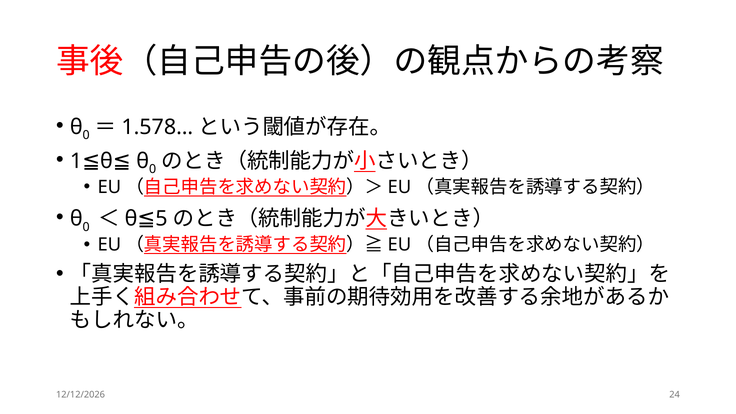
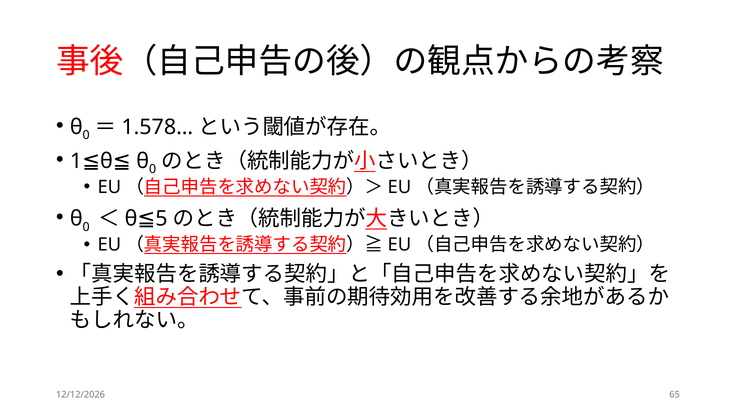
24: 24 -> 65
